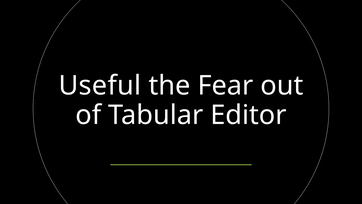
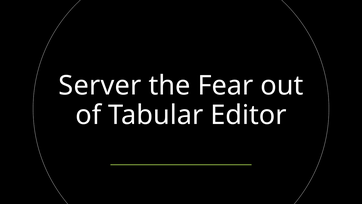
Useful: Useful -> Server
